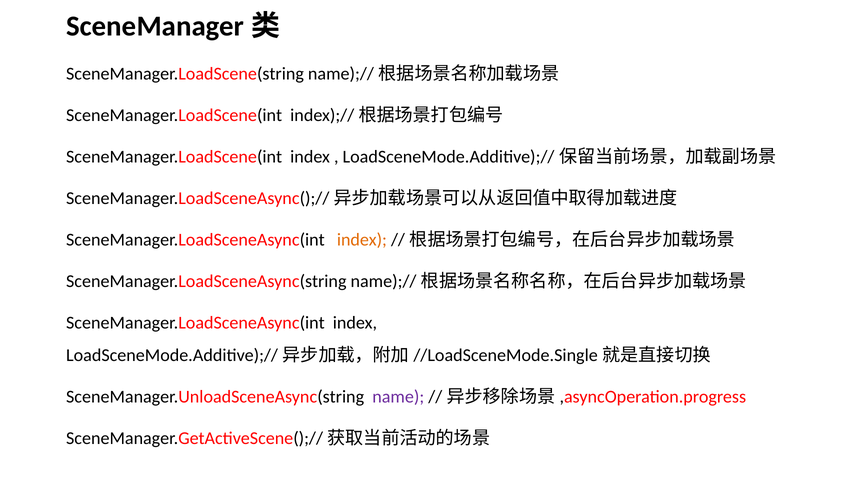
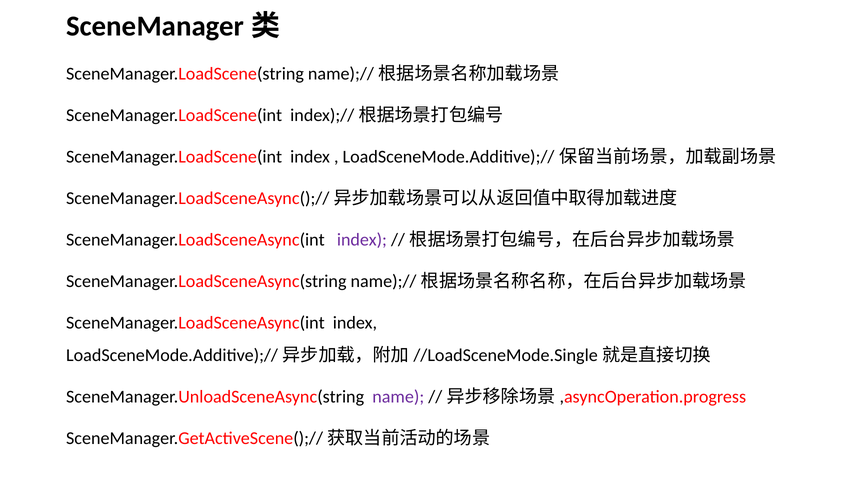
index at (362, 240) colour: orange -> purple
